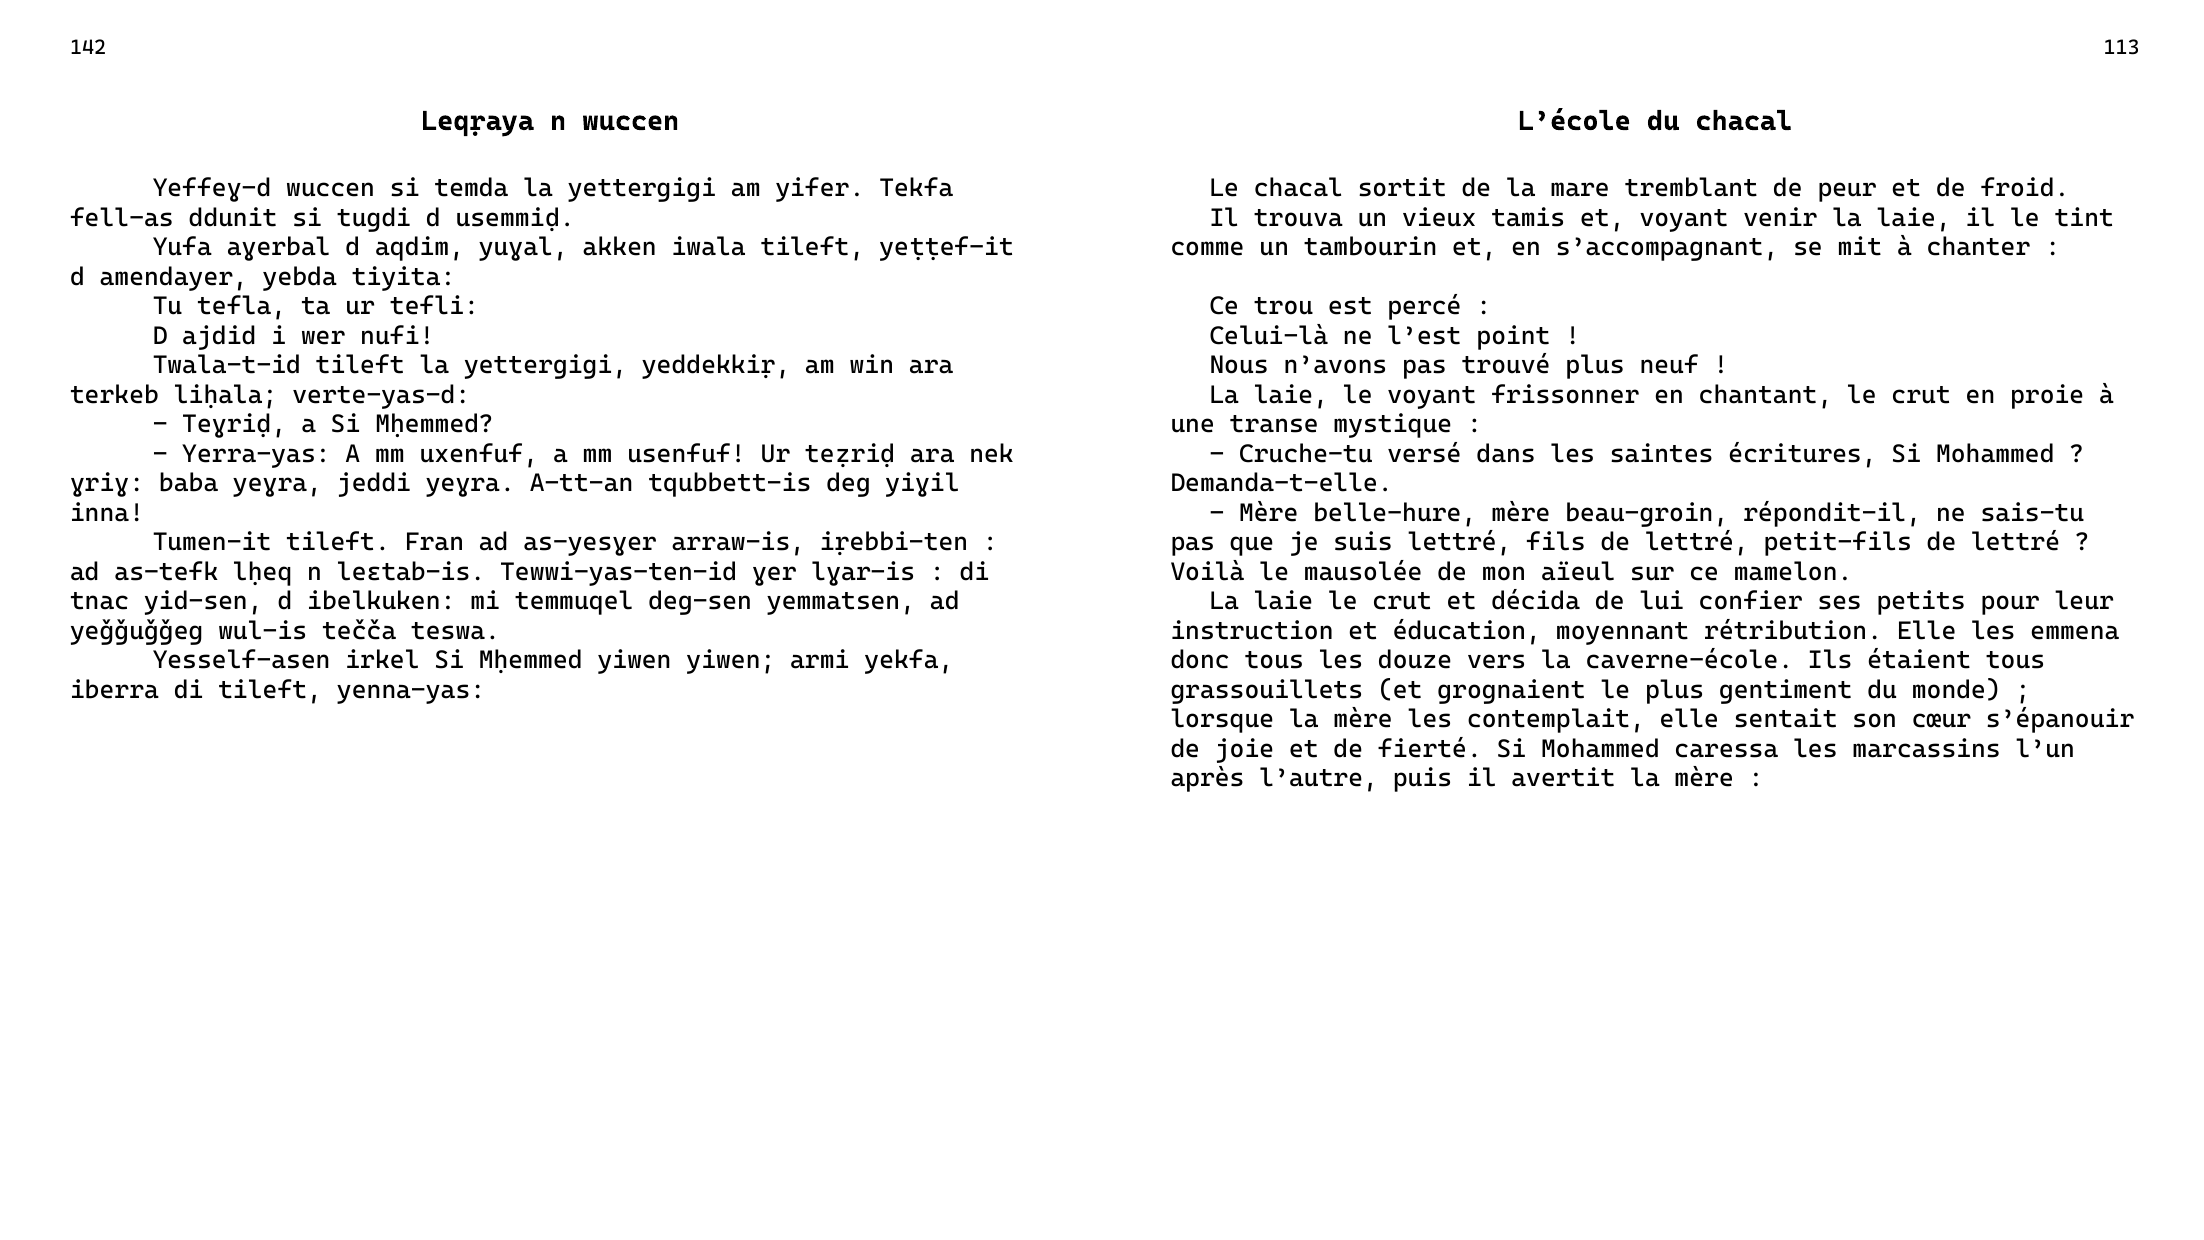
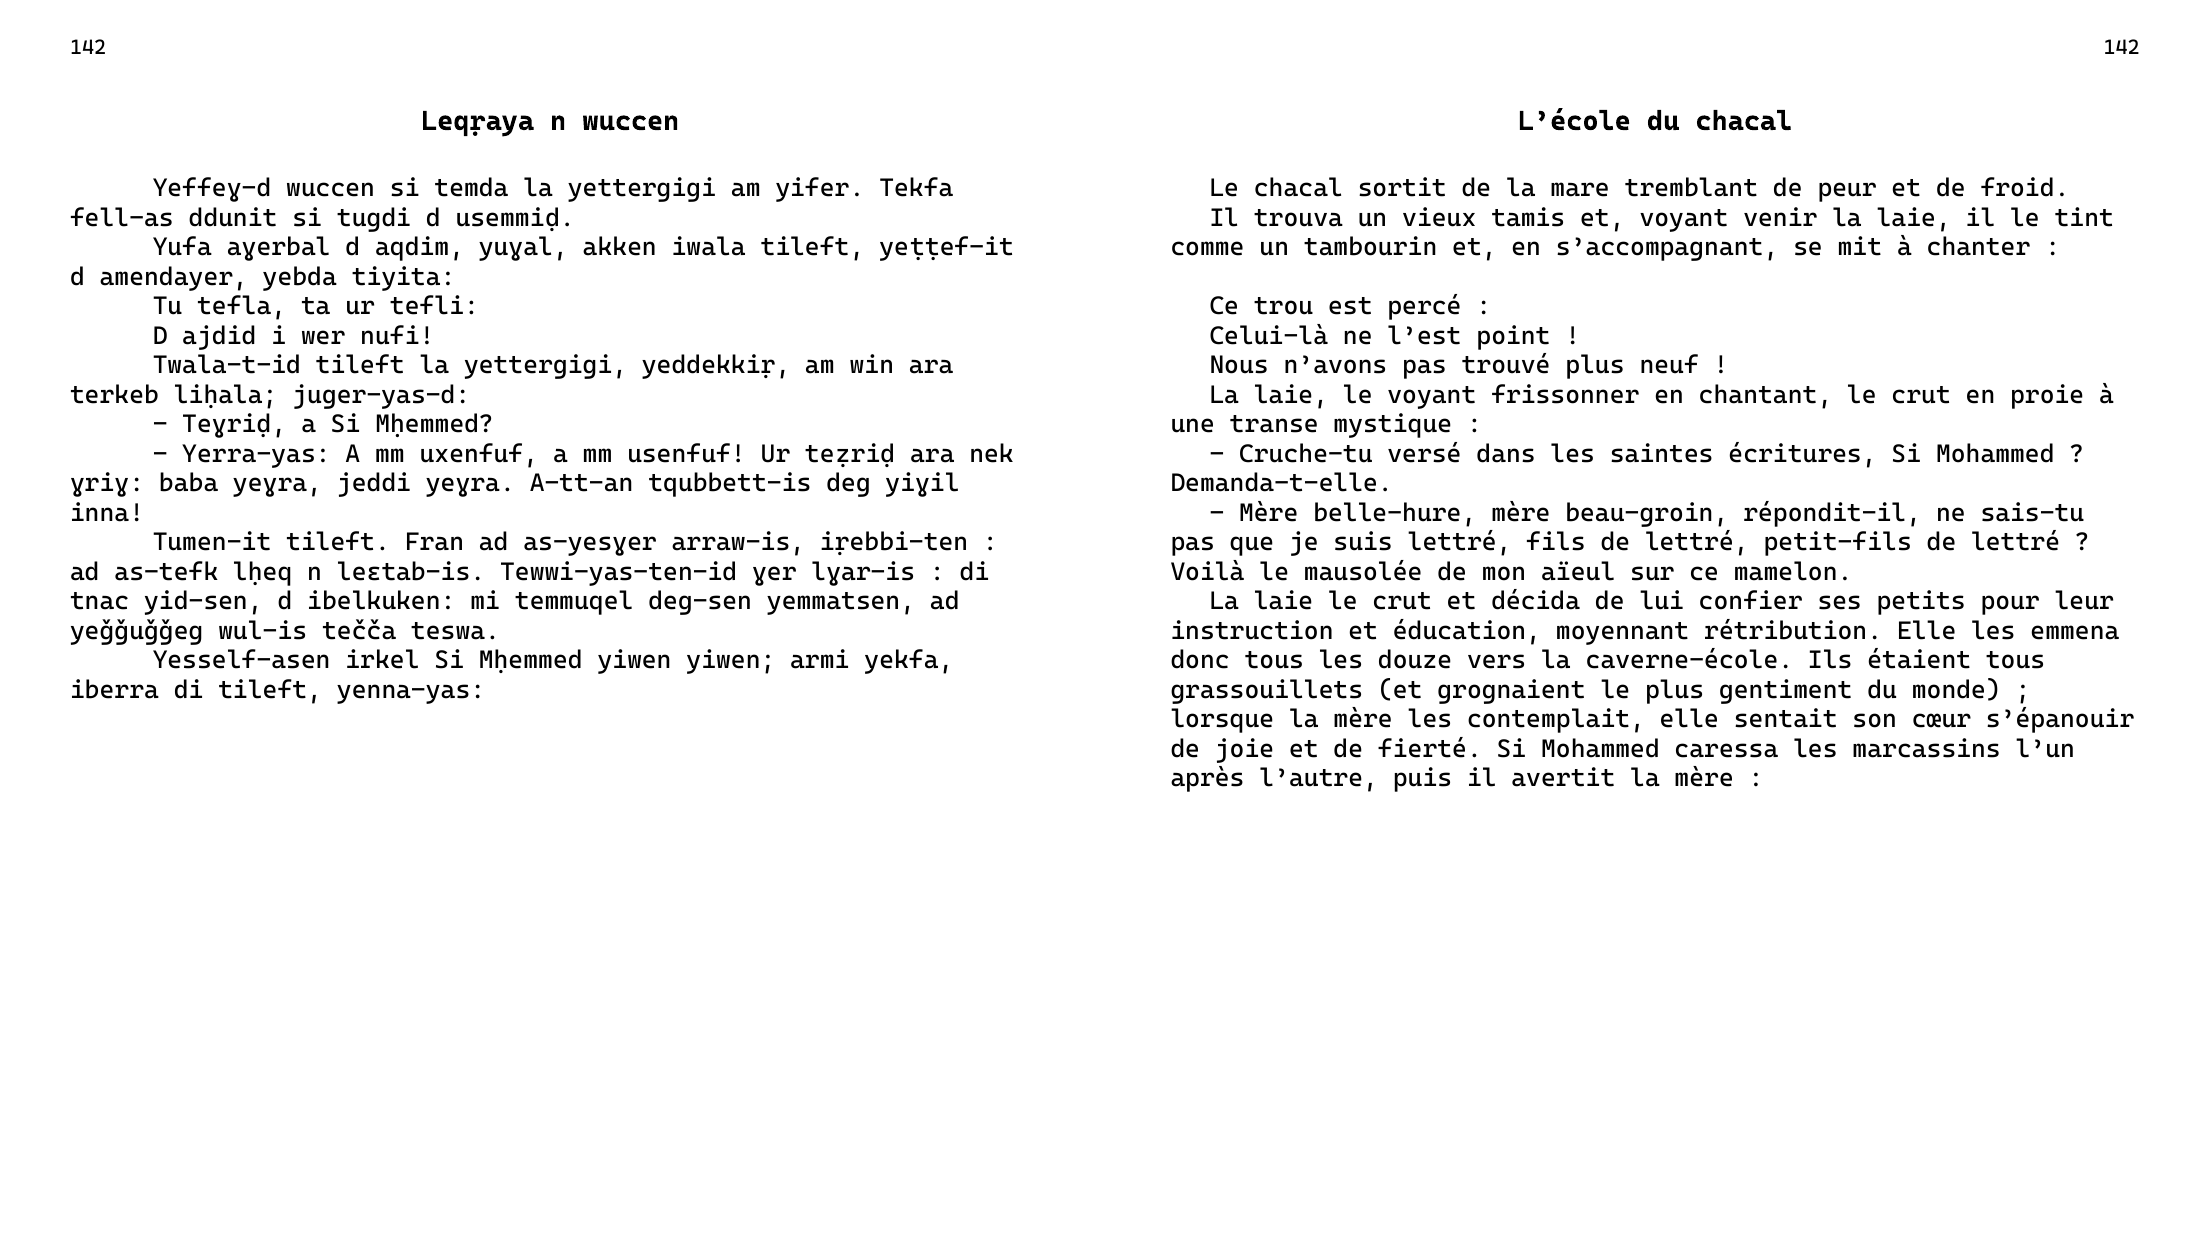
142 113: 113 -> 142
verte-yas-d: verte-yas-d -> juger-yas-d
